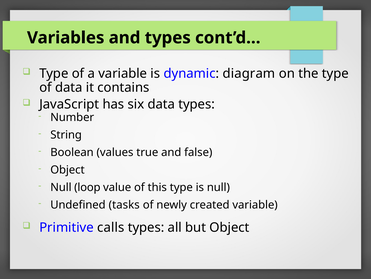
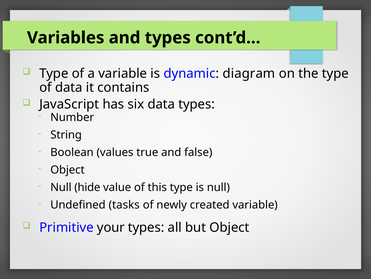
loop: loop -> hide
calls: calls -> your
